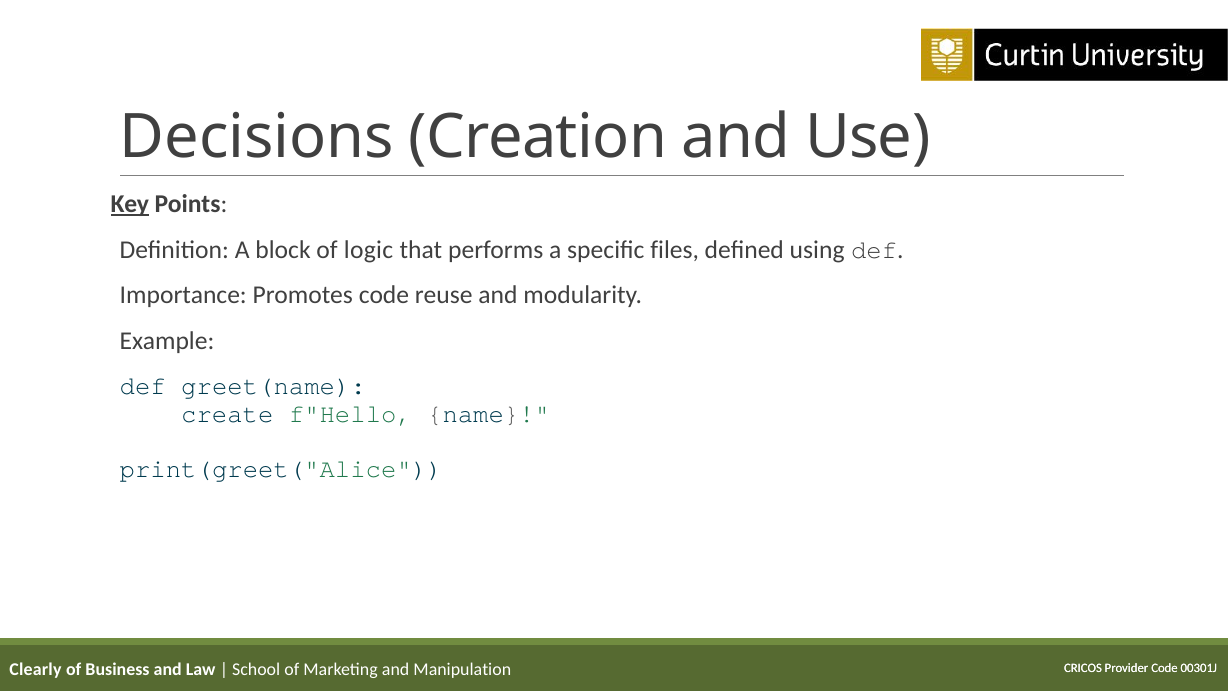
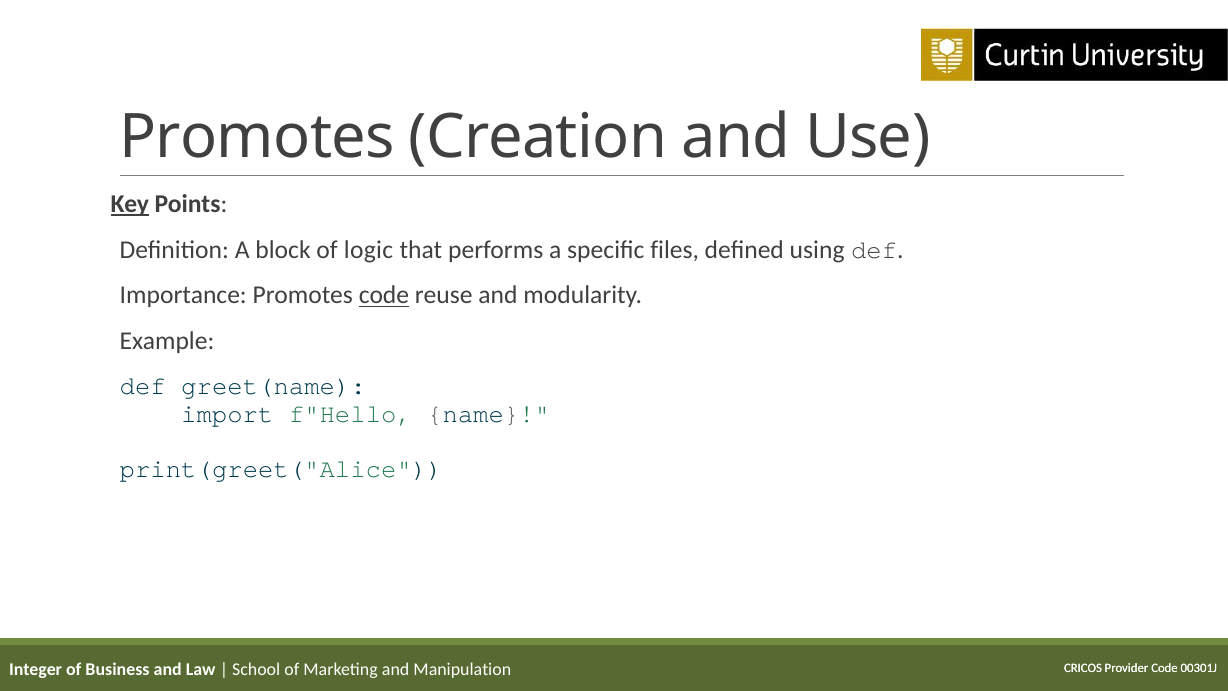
Decisions at (257, 138): Decisions -> Promotes
code at (384, 295) underline: none -> present
create: create -> import
Clearly: Clearly -> Integer
